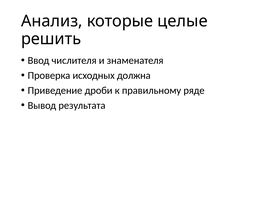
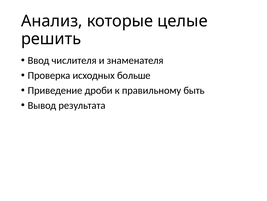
должна: должна -> больше
ряде: ряде -> быть
